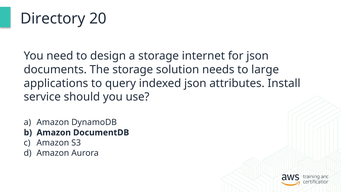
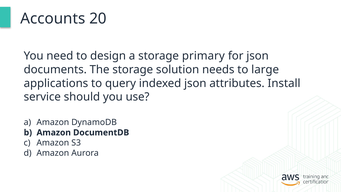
Directory: Directory -> Accounts
internet: internet -> primary
